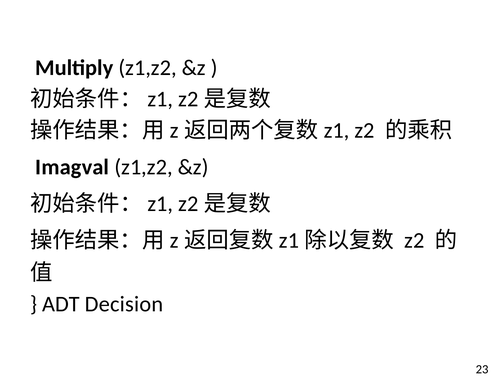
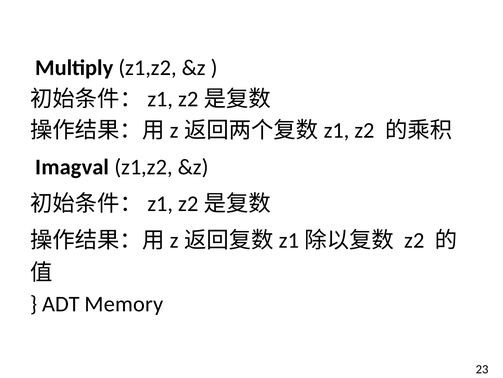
Decision: Decision -> Memory
